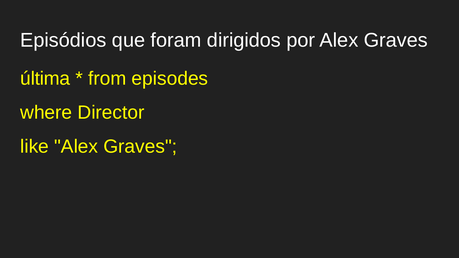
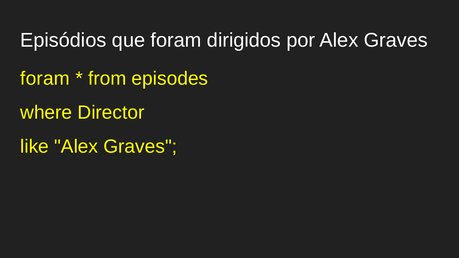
última at (45, 79): última -> foram
